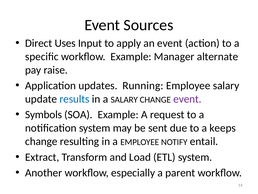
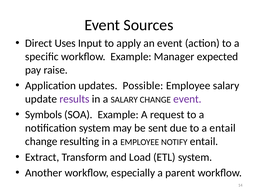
alternate: alternate -> expected
Running: Running -> Possible
results colour: blue -> purple
a keeps: keeps -> entail
